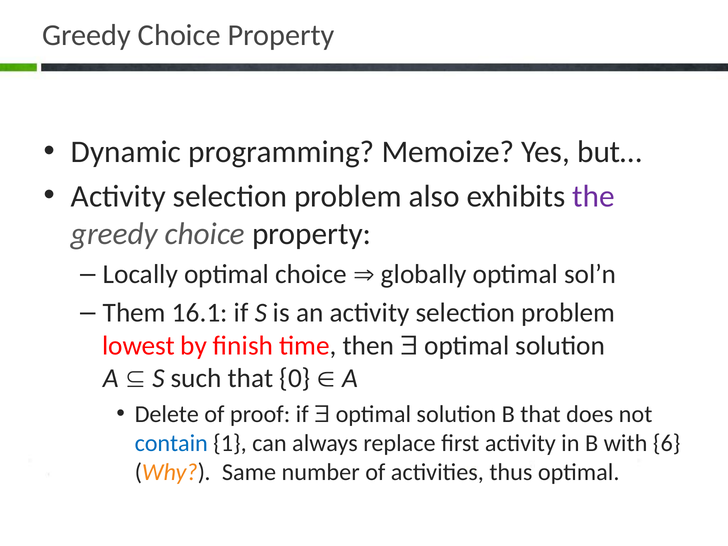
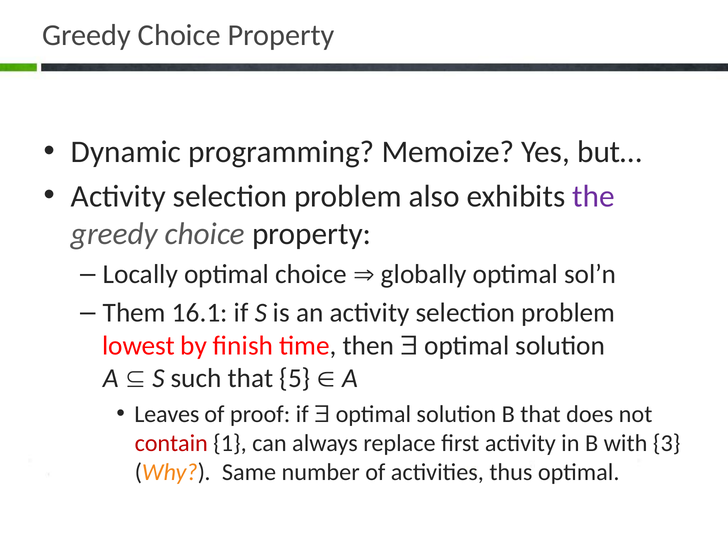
0: 0 -> 5
Delete: Delete -> Leaves
contain colour: blue -> red
6: 6 -> 3
